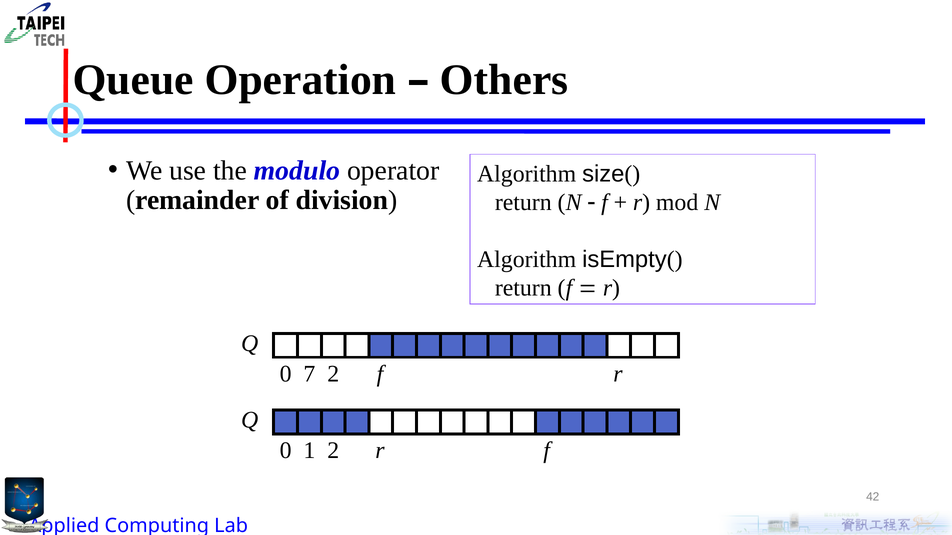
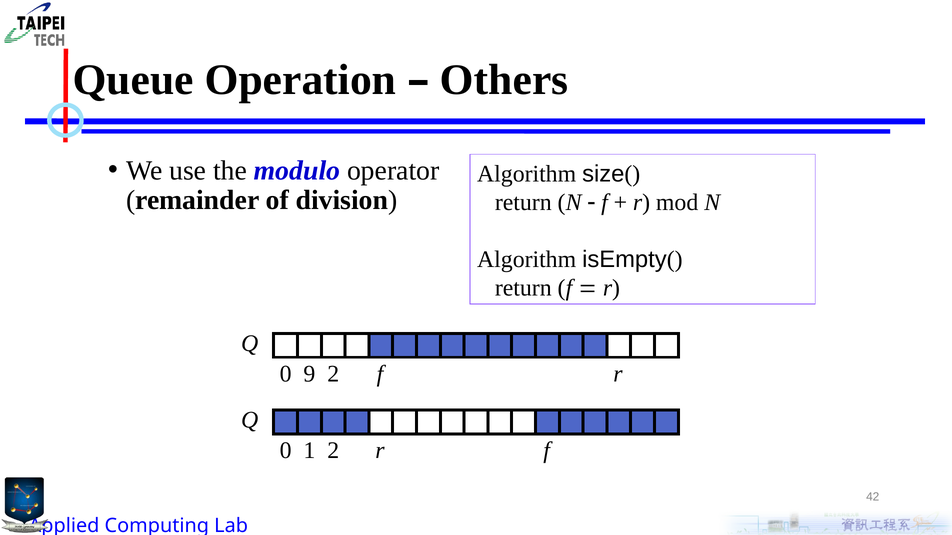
7: 7 -> 9
